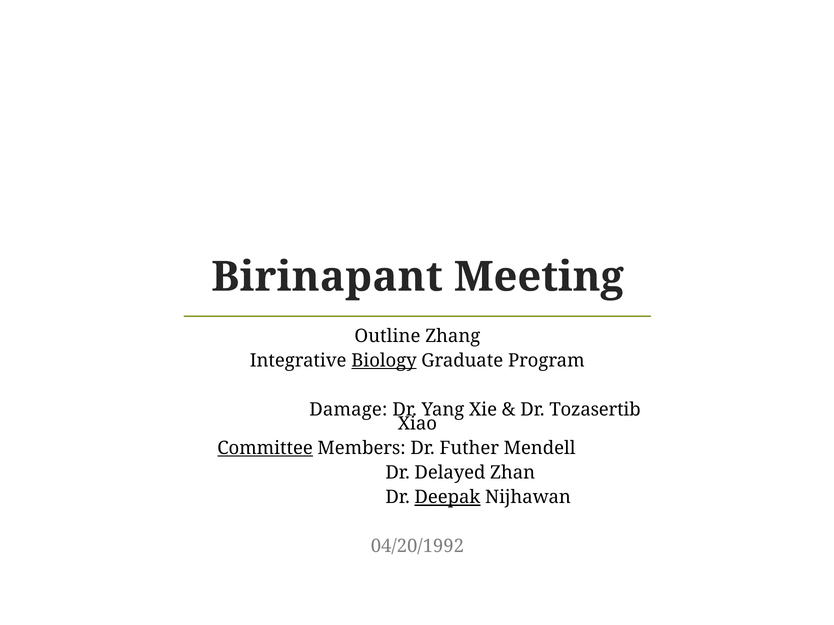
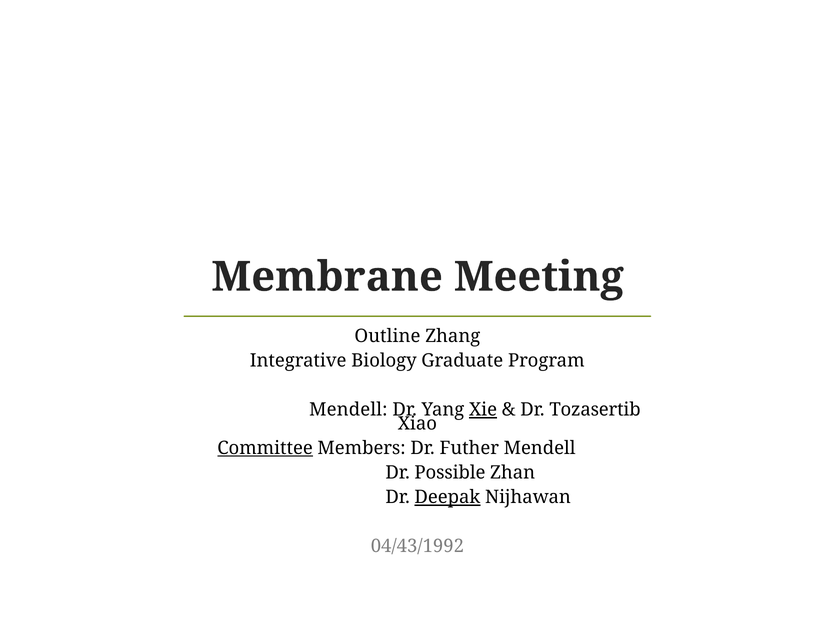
Birinapant: Birinapant -> Membrane
Biology underline: present -> none
Damage at (348, 410): Damage -> Mendell
Xie underline: none -> present
Delayed: Delayed -> Possible
04/20/1992: 04/20/1992 -> 04/43/1992
